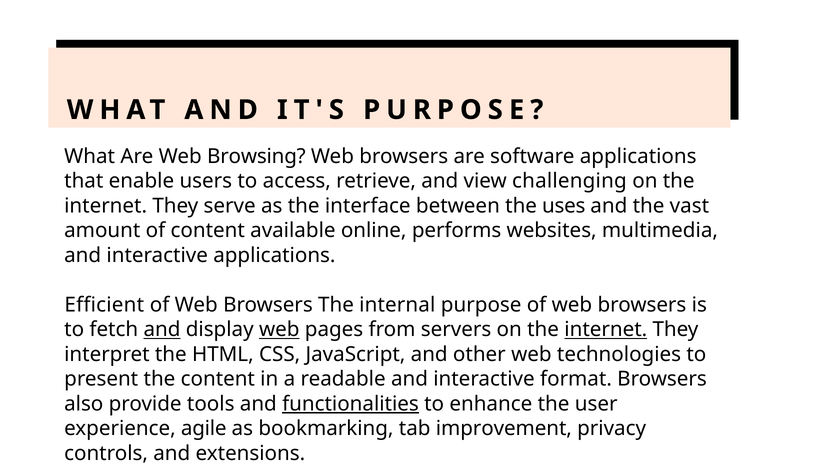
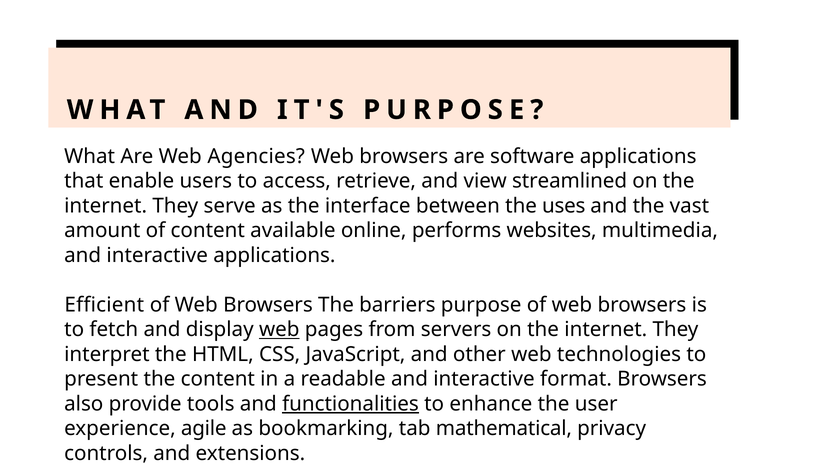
Browsing: Browsing -> Agencies
challenging: challenging -> streamlined
internal: internal -> barriers
and at (162, 329) underline: present -> none
internet at (606, 329) underline: present -> none
improvement: improvement -> mathematical
